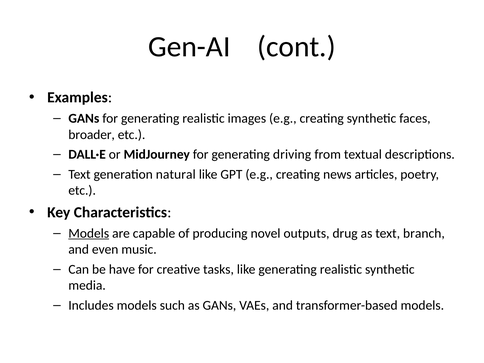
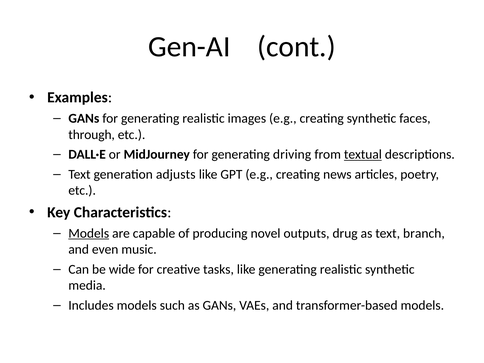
broader: broader -> through
textual underline: none -> present
natural: natural -> adjusts
have: have -> wide
